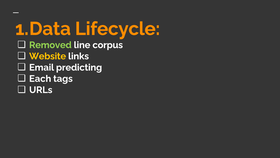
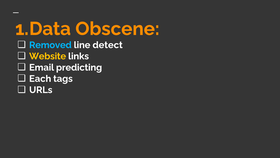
Lifecycle: Lifecycle -> Obscene
Removed colour: light green -> light blue
corpus: corpus -> detect
